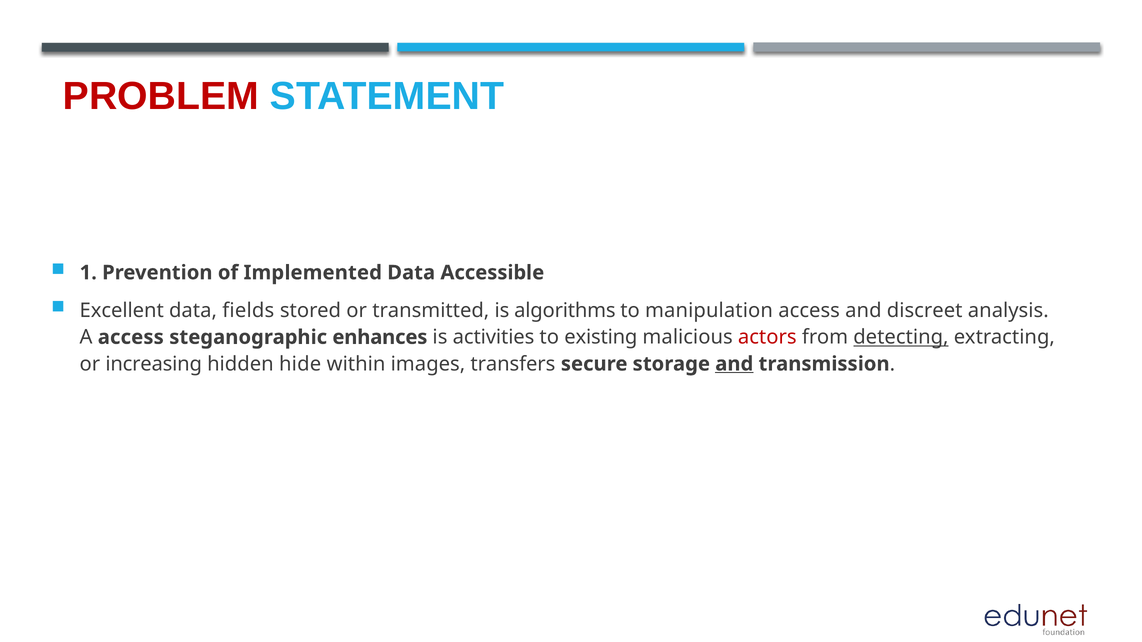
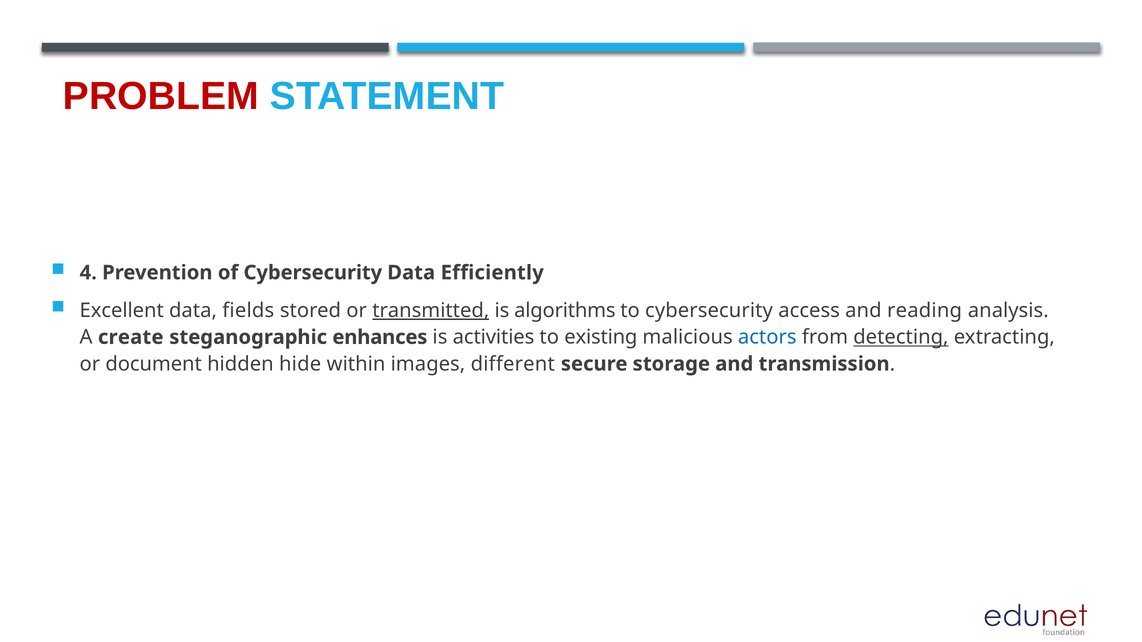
1: 1 -> 4
of Implemented: Implemented -> Cybersecurity
Accessible: Accessible -> Efficiently
transmitted underline: none -> present
to manipulation: manipulation -> cybersecurity
discreet: discreet -> reading
A access: access -> create
actors colour: red -> blue
increasing: increasing -> document
transfers: transfers -> different
and at (734, 364) underline: present -> none
